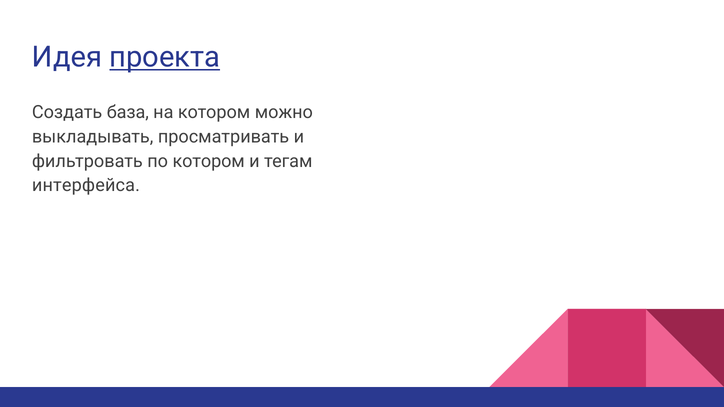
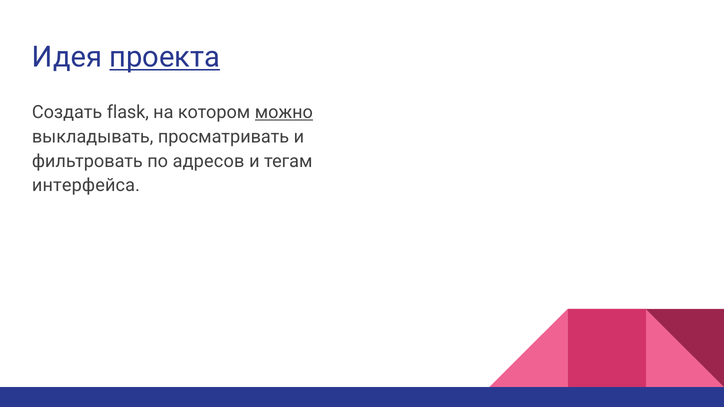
база: база -> flask
можно underline: none -> present
по котором: котором -> адресов
